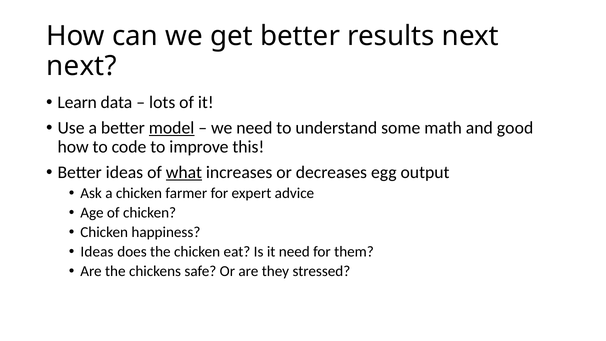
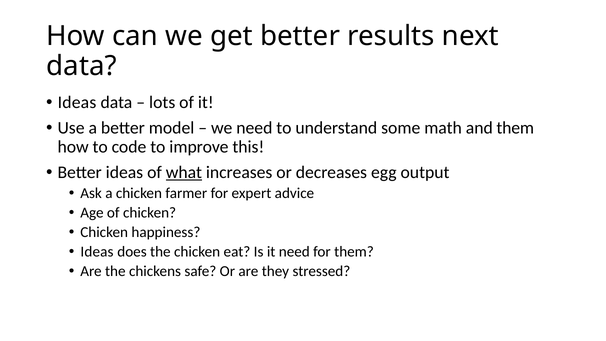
next at (81, 66): next -> data
Learn at (77, 102): Learn -> Ideas
model underline: present -> none
and good: good -> them
